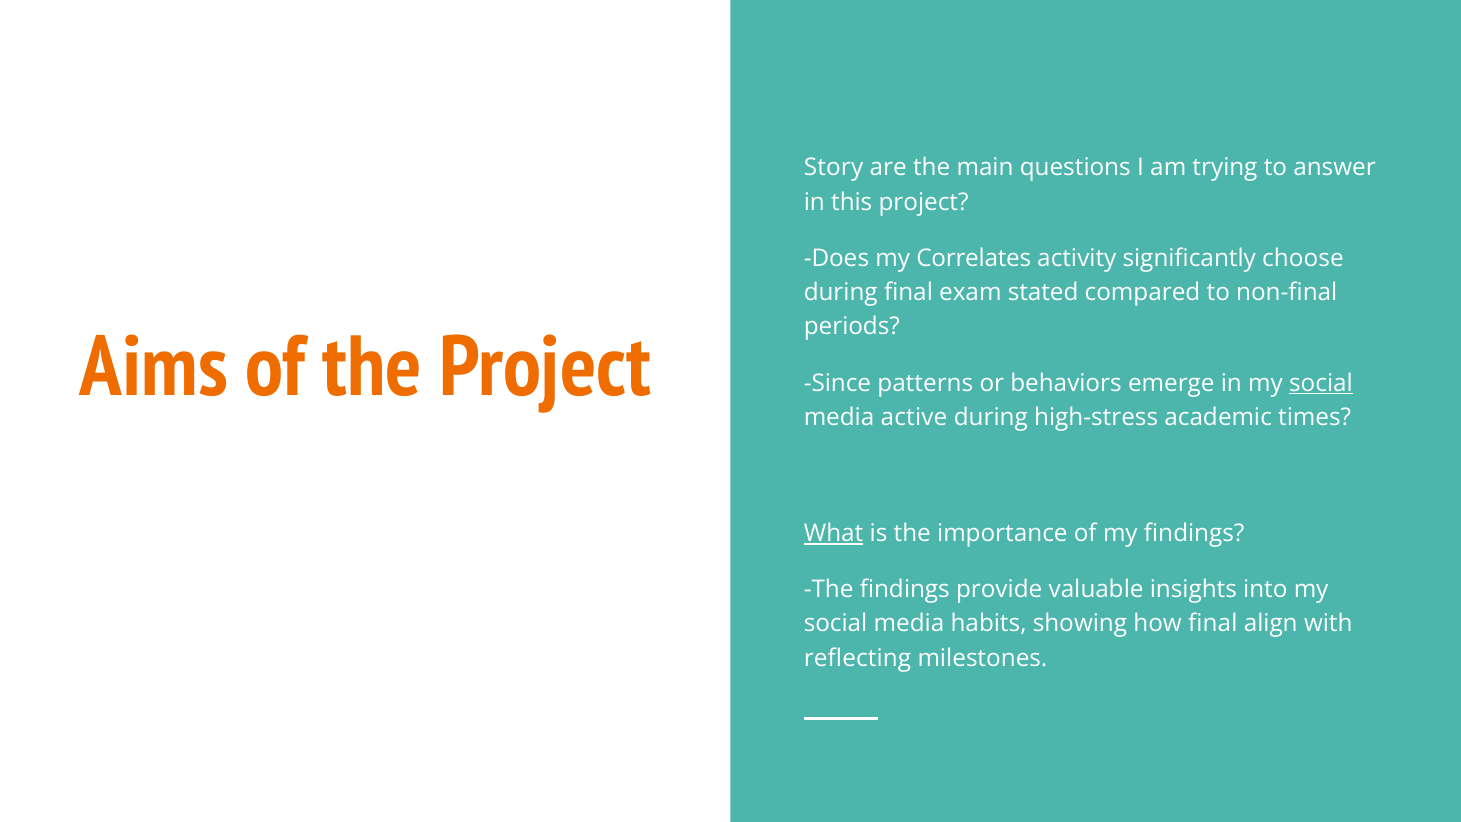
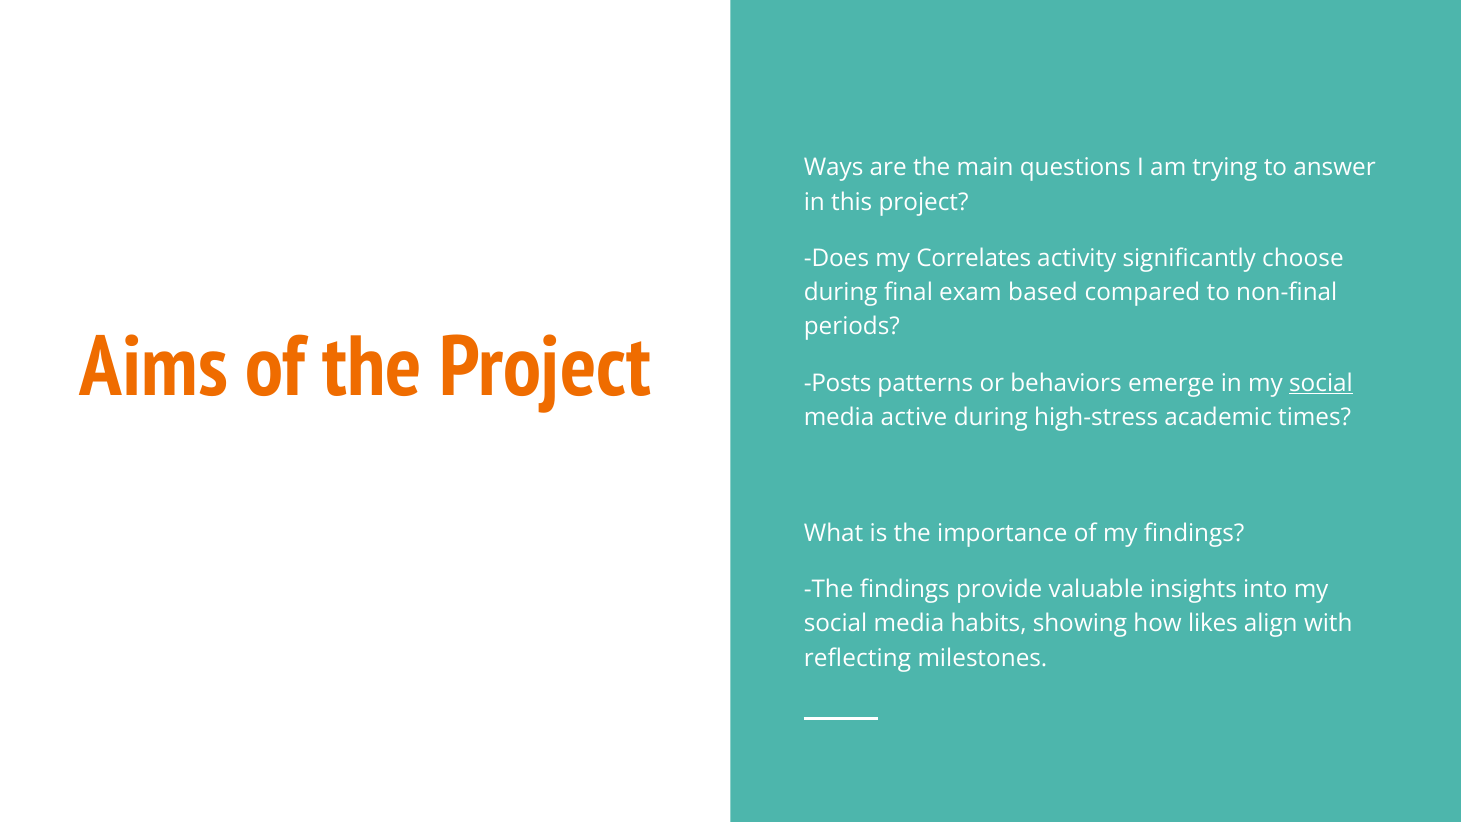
Story: Story -> Ways
stated: stated -> based
Since: Since -> Posts
What underline: present -> none
how final: final -> likes
